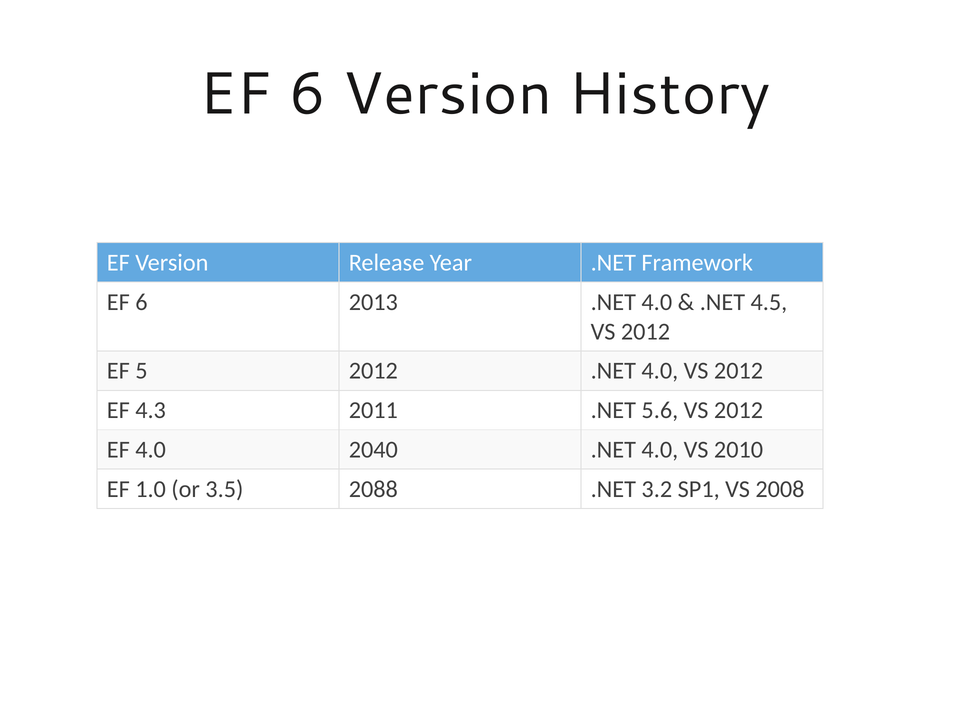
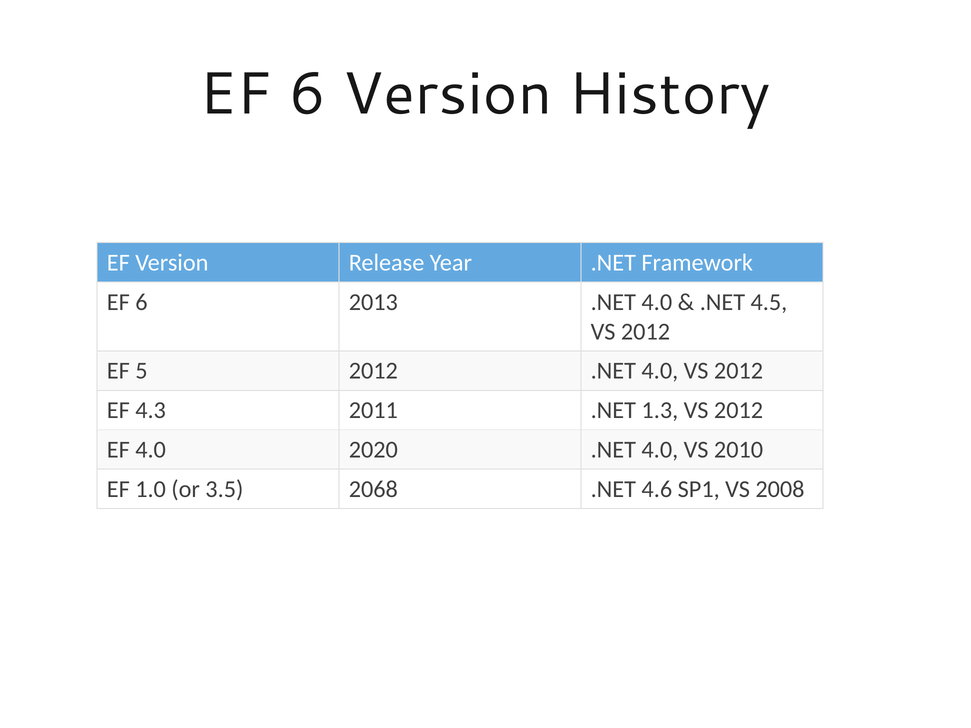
5.6: 5.6 -> 1.3
2040: 2040 -> 2020
2088: 2088 -> 2068
3.2: 3.2 -> 4.6
